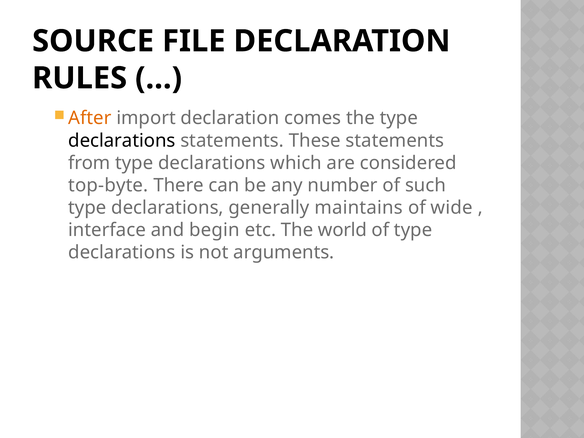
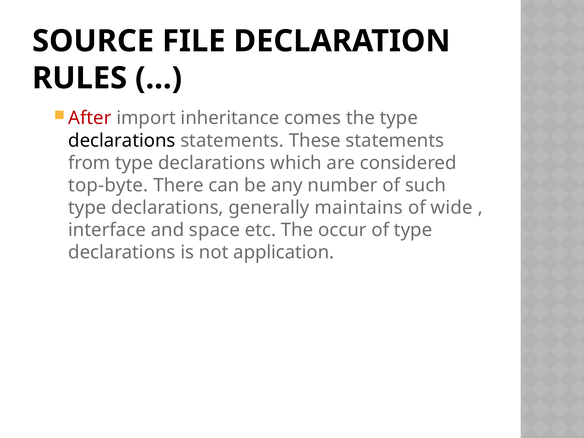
After colour: orange -> red
import declaration: declaration -> inheritance
begin: begin -> space
world: world -> occur
arguments: arguments -> application
